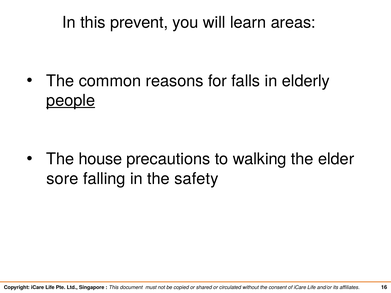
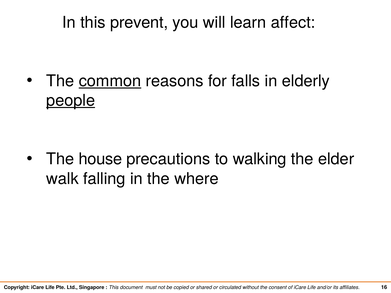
areas: areas -> affect
common underline: none -> present
sore: sore -> walk
safety: safety -> where
